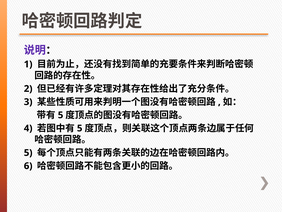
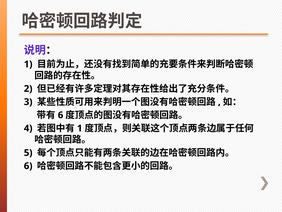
5 at (61, 115): 5 -> 6
5 at (80, 128): 5 -> 1
